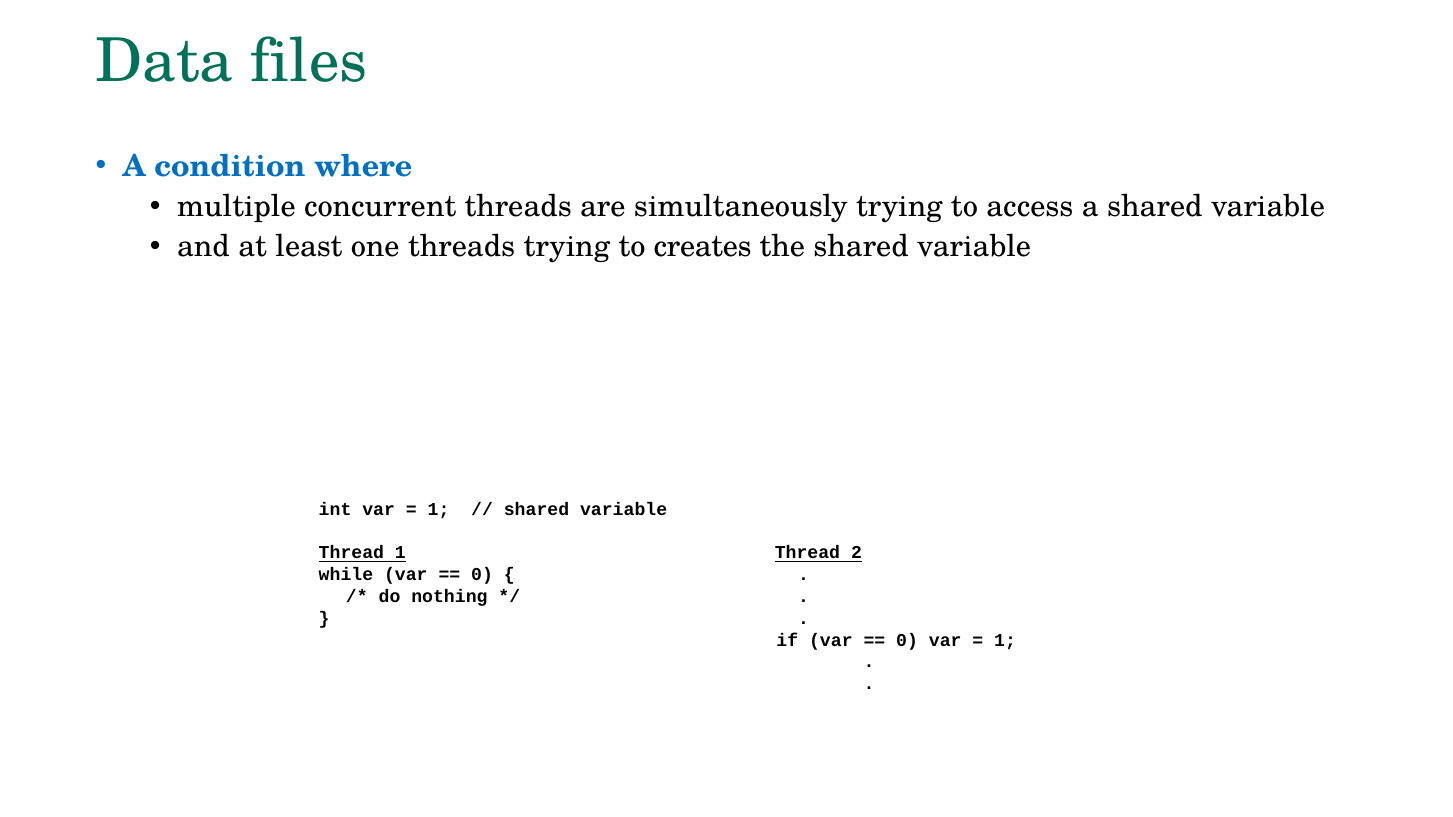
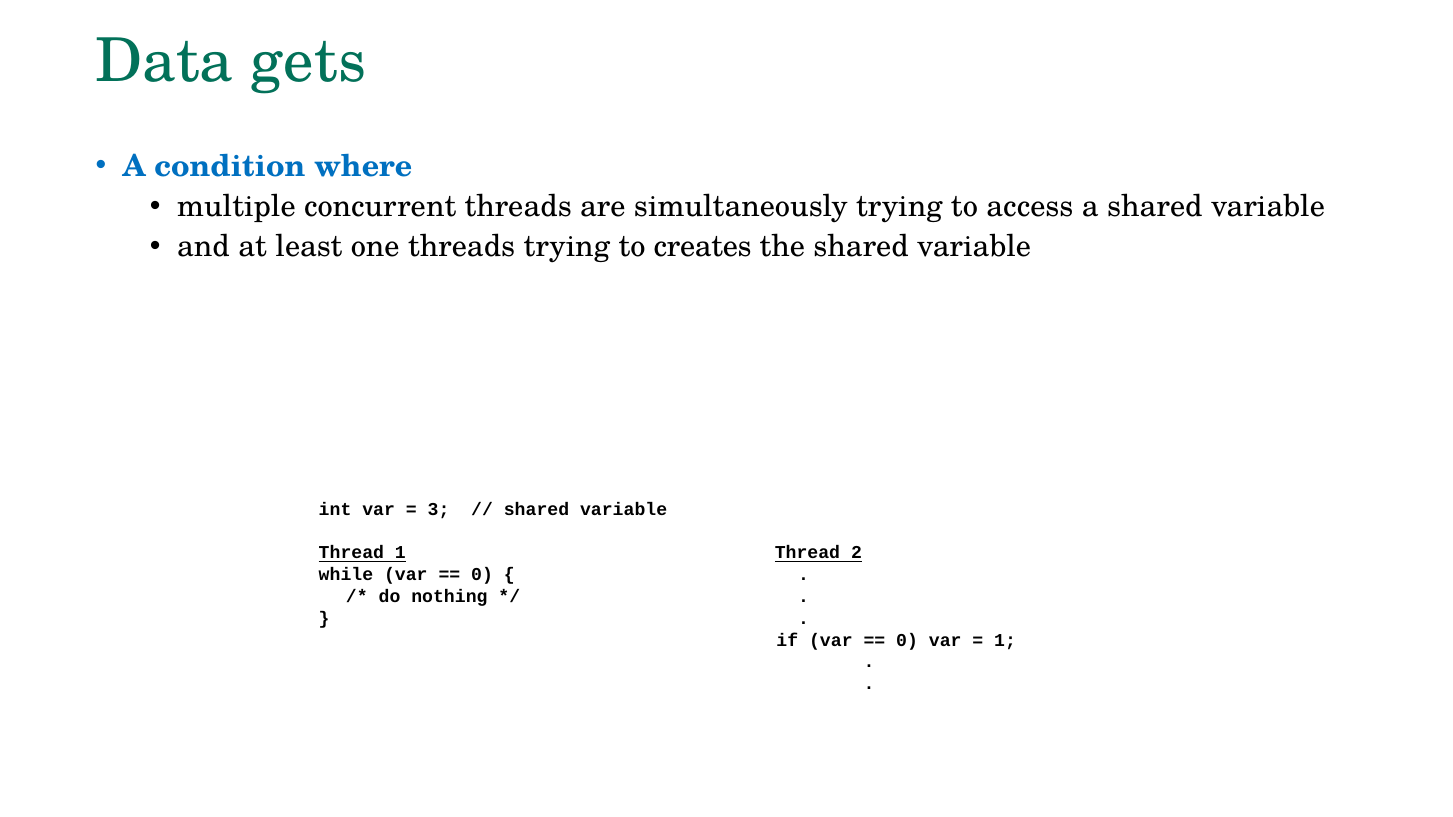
files: files -> gets
1 at (439, 510): 1 -> 3
